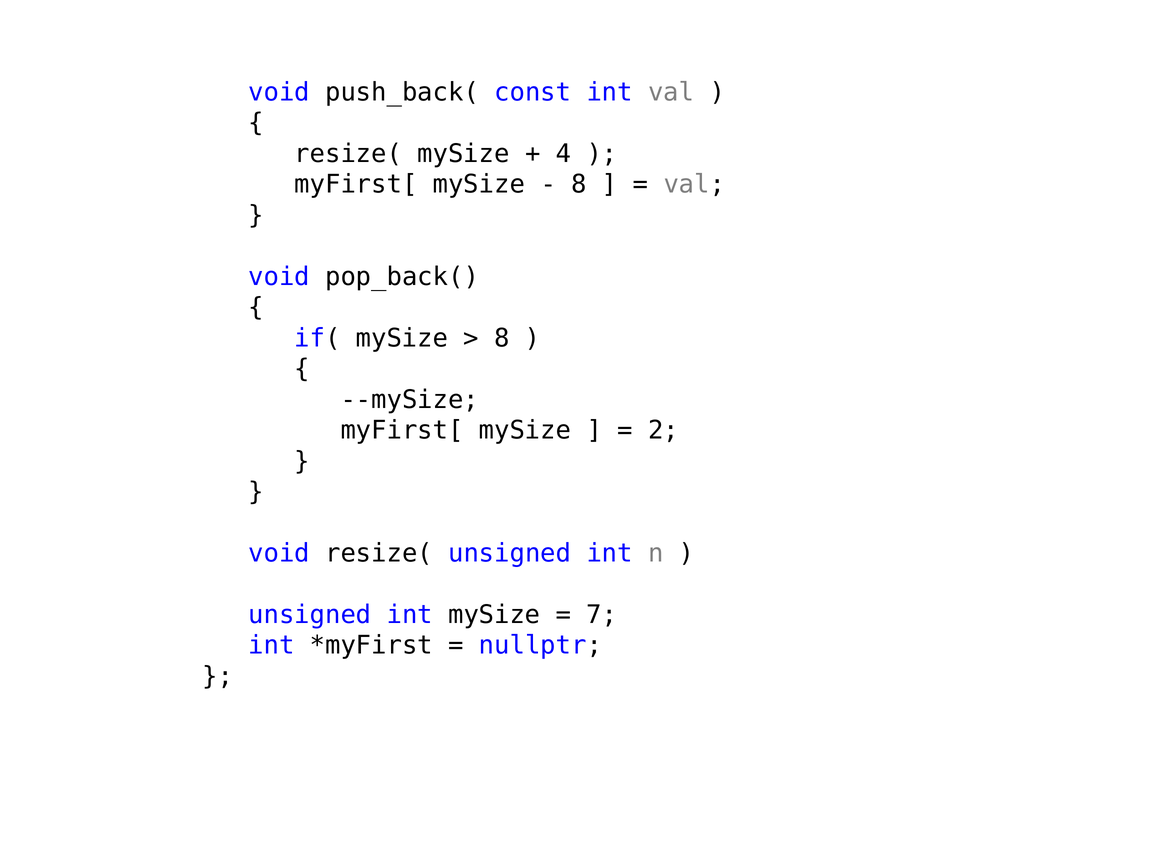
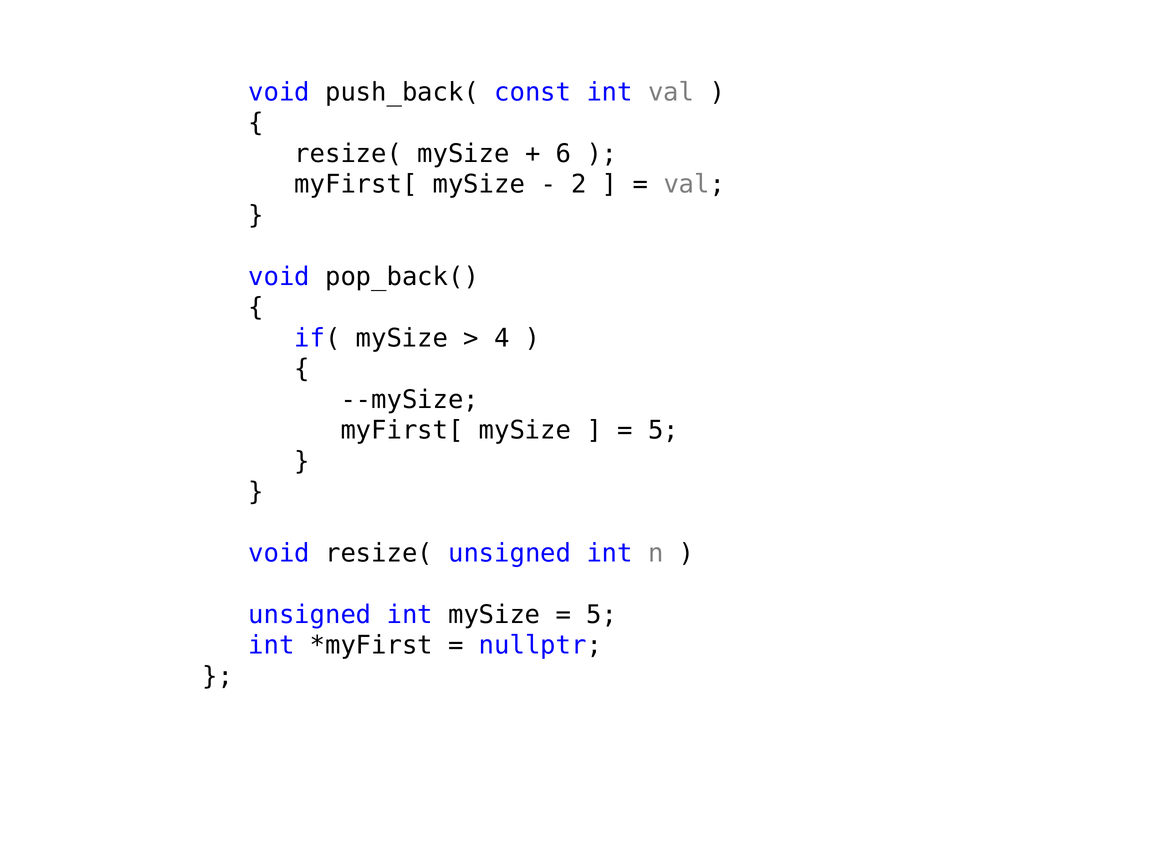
4: 4 -> 6
8 at (579, 184): 8 -> 2
8 at (502, 338): 8 -> 4
2 at (664, 430): 2 -> 5
7 at (602, 615): 7 -> 5
